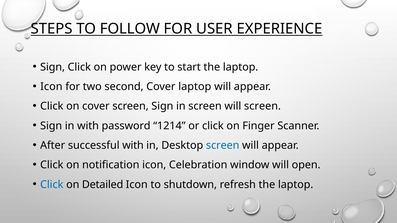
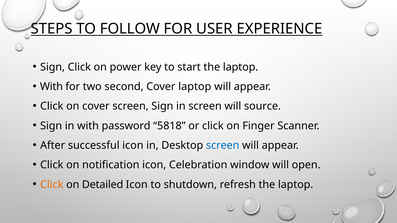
Icon at (51, 87): Icon -> With
will screen: screen -> source
1214: 1214 -> 5818
successful with: with -> icon
Click at (52, 185) colour: blue -> orange
